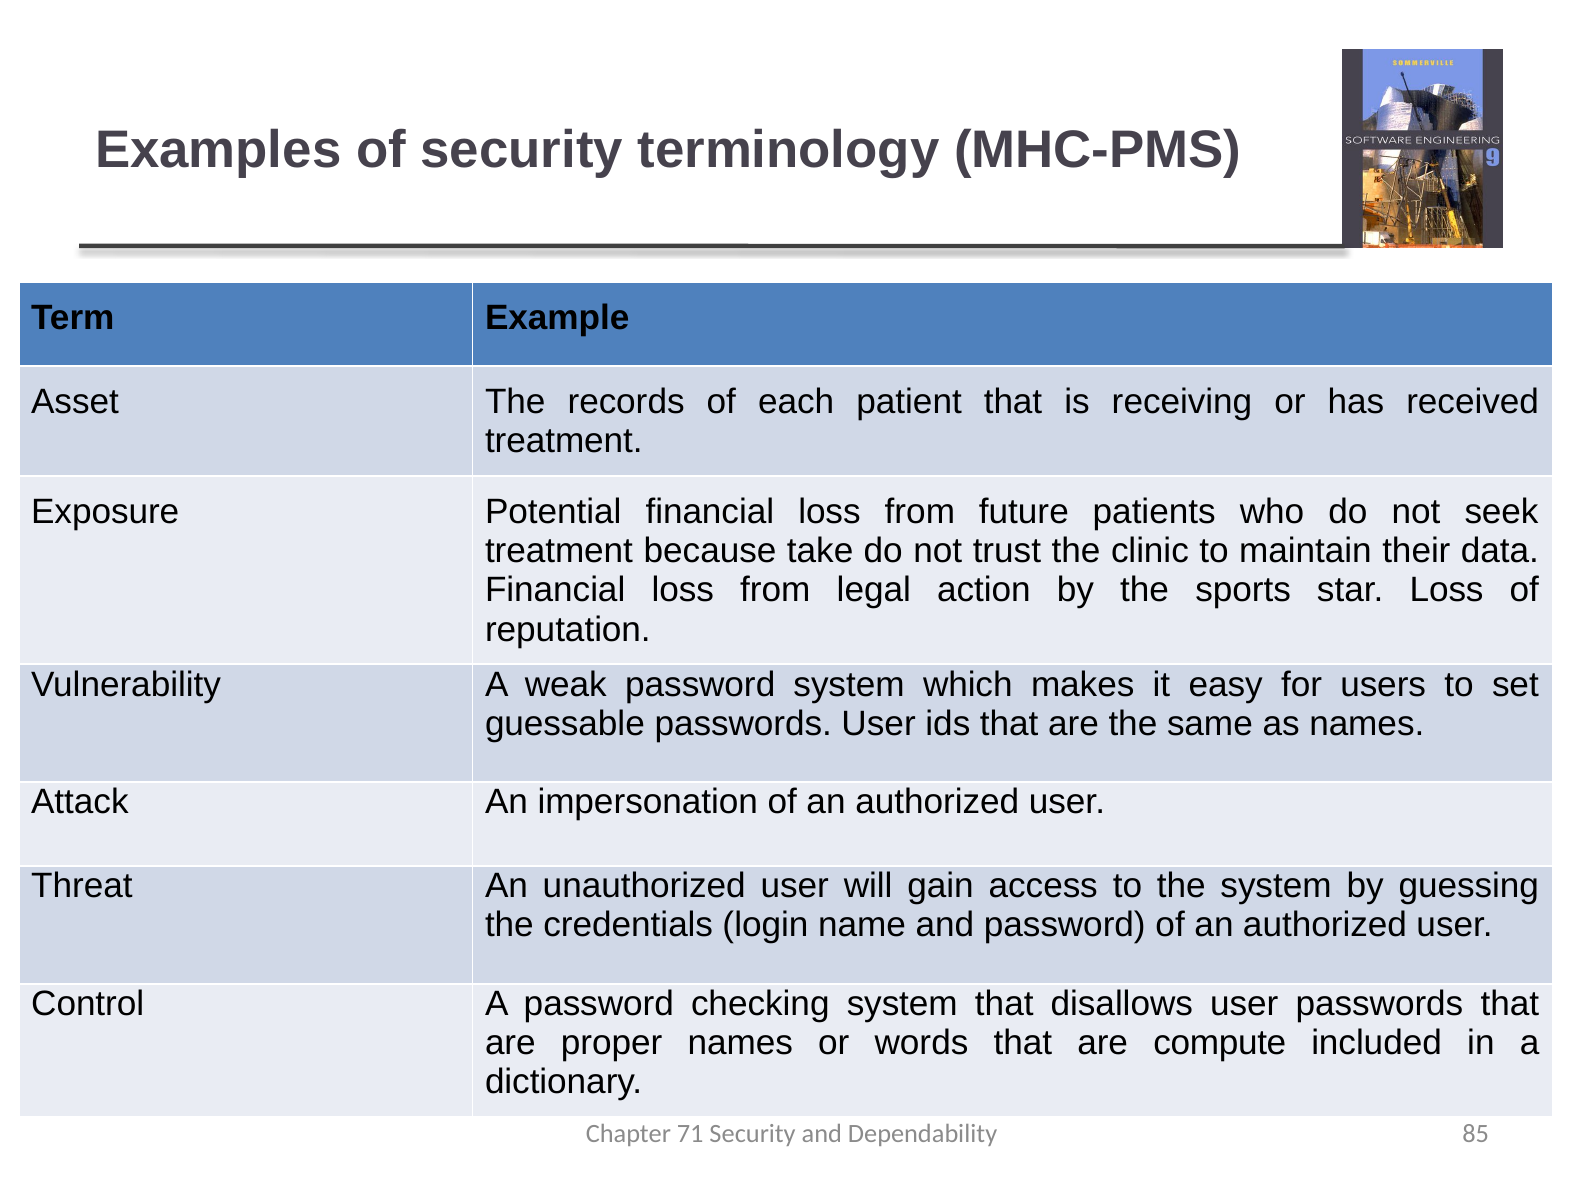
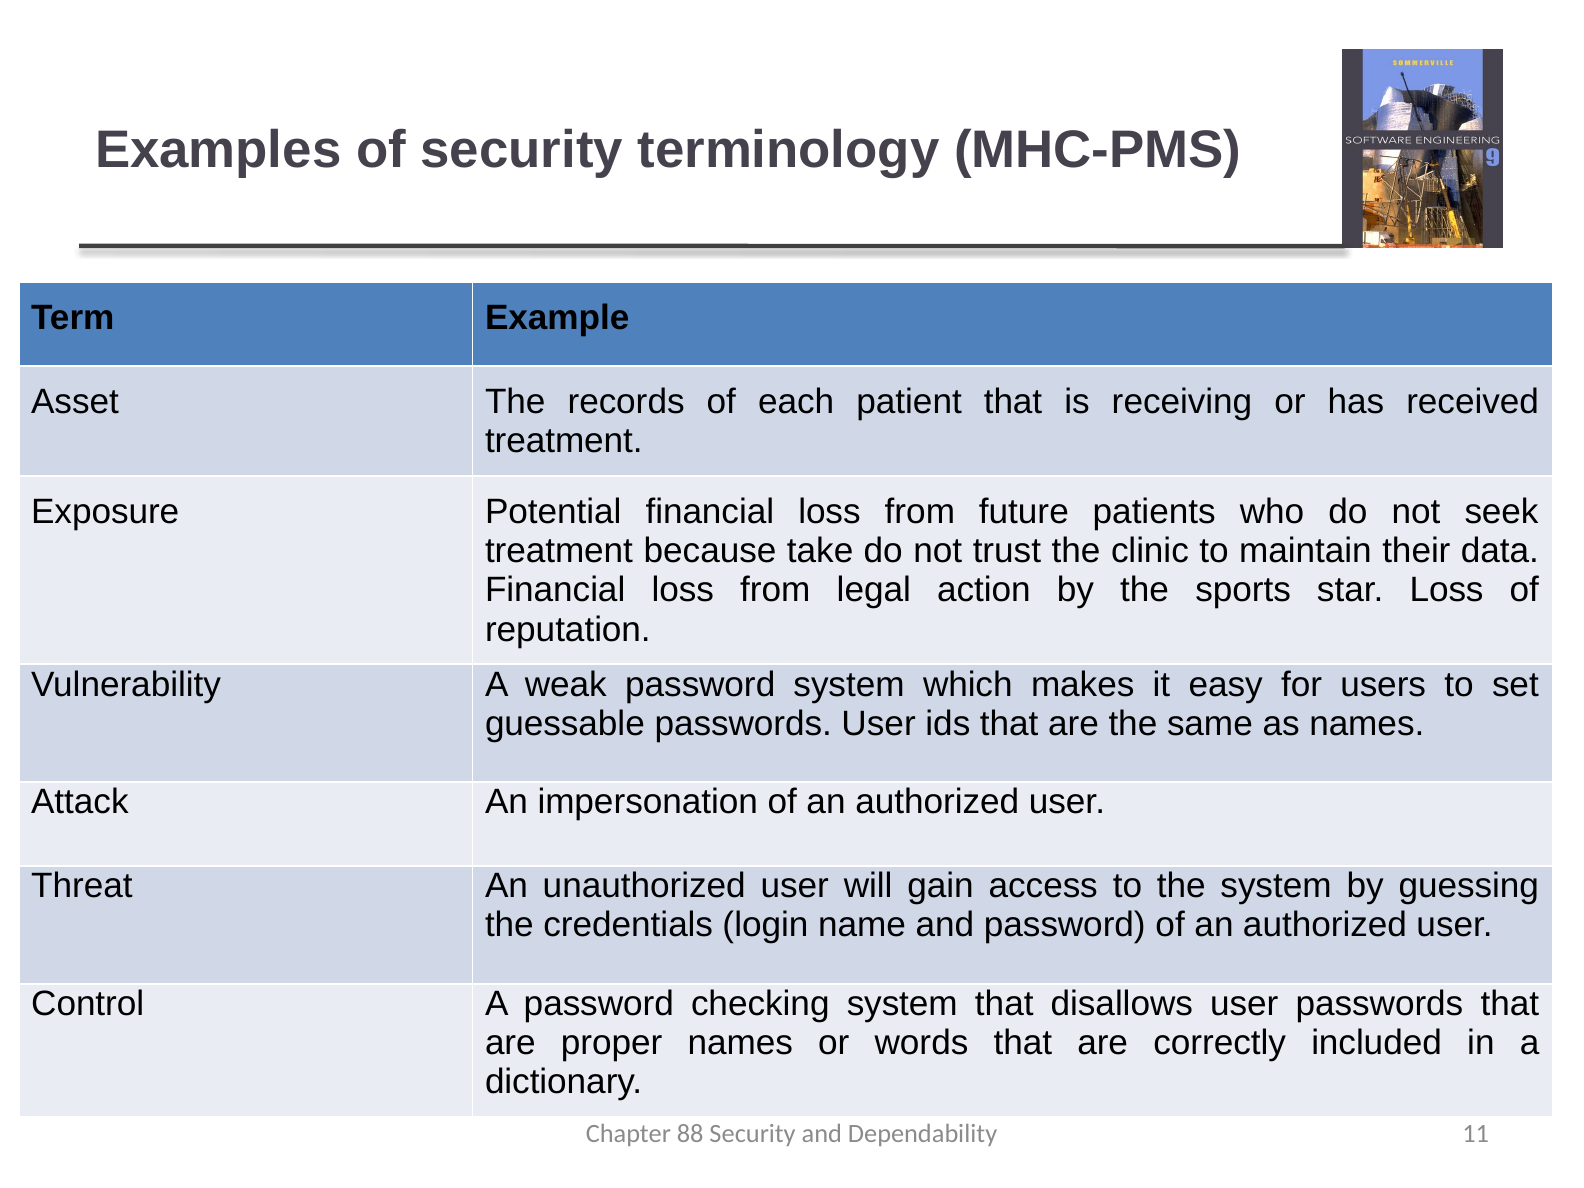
compute: compute -> correctly
71: 71 -> 88
85: 85 -> 11
